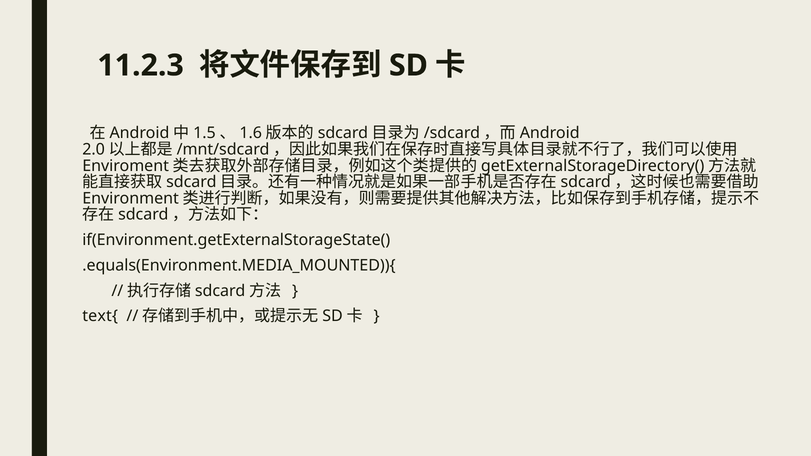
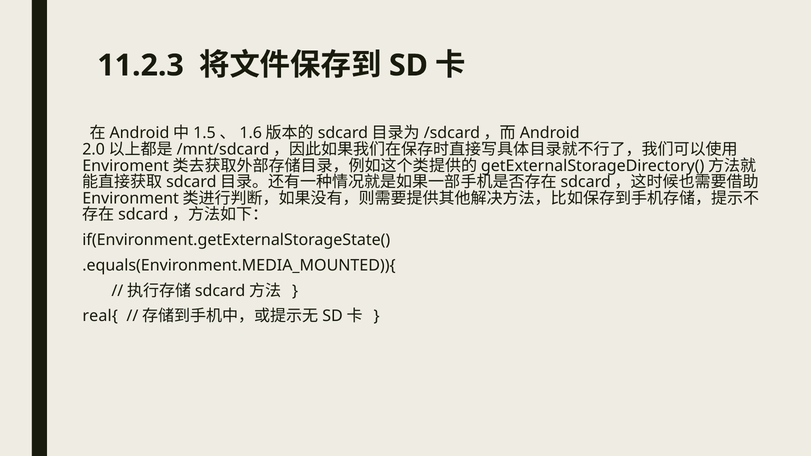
text{: text{ -> real{
